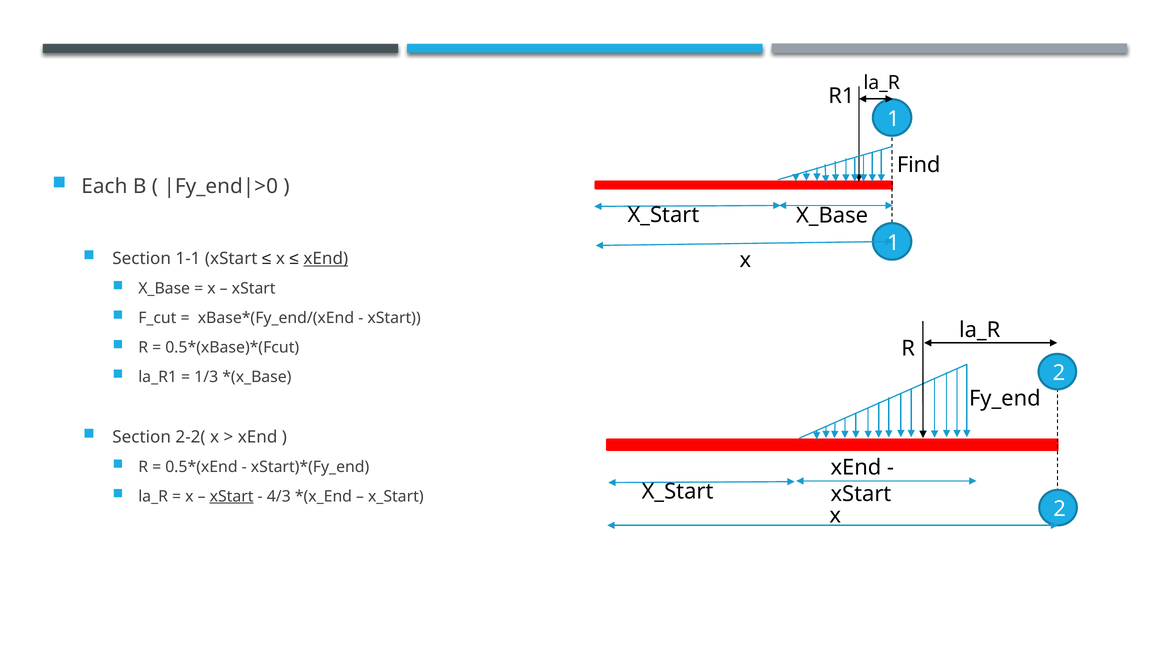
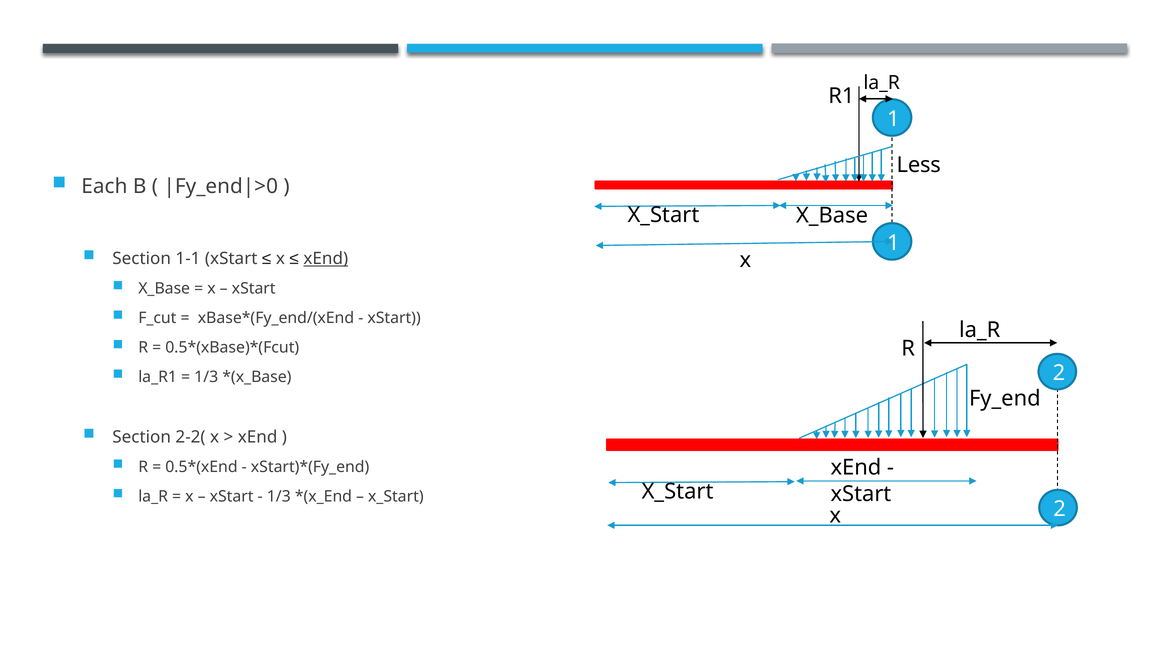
Find: Find -> Less
xStart at (232, 496) underline: present -> none
4/3 at (279, 496): 4/3 -> 1/3
